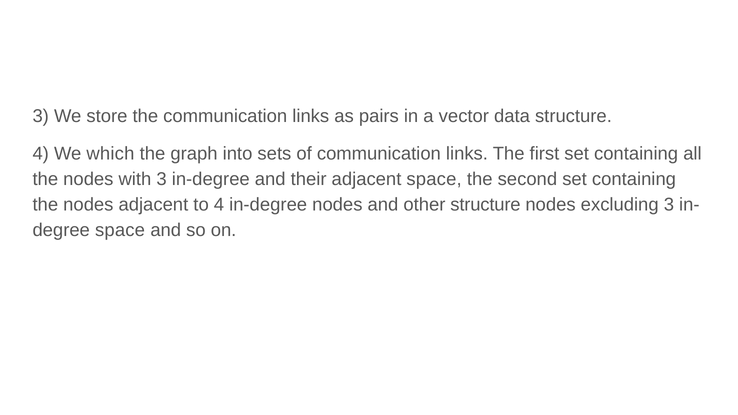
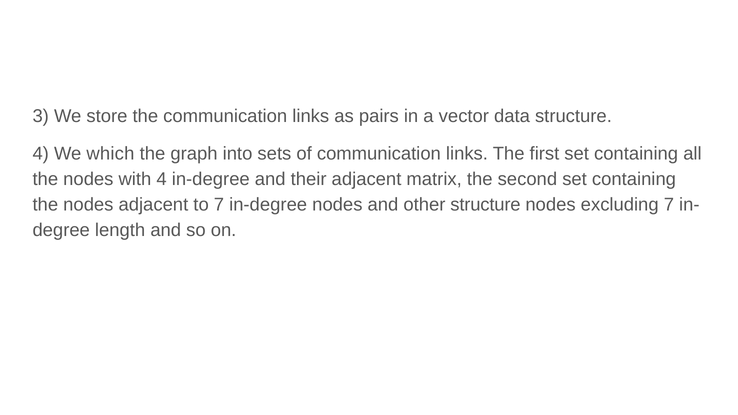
with 3: 3 -> 4
adjacent space: space -> matrix
to 4: 4 -> 7
excluding 3: 3 -> 7
space at (120, 230): space -> length
